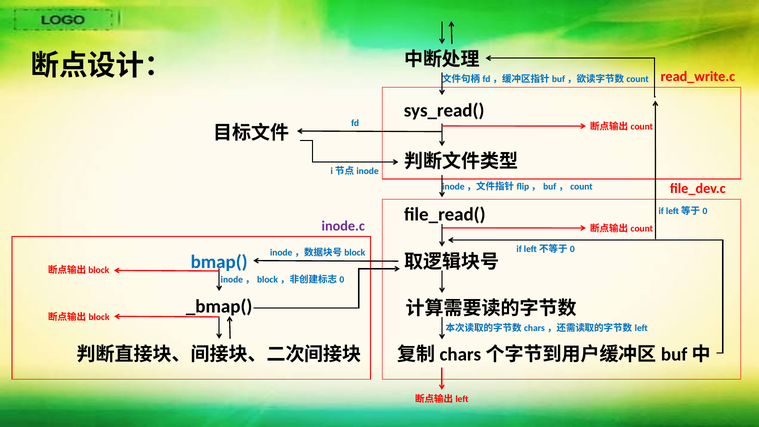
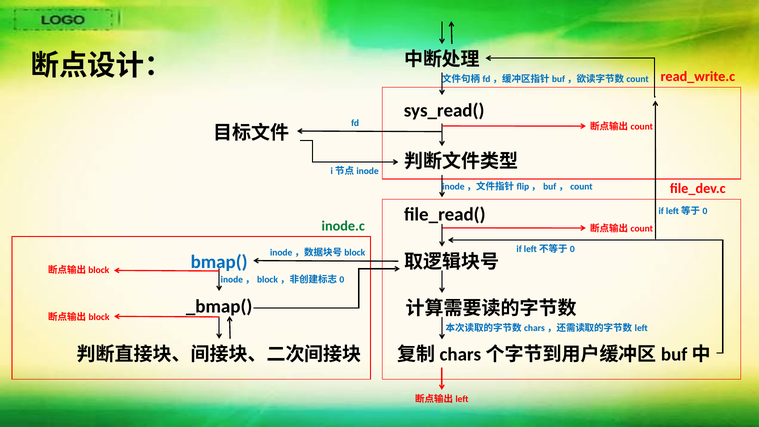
inode.c colour: purple -> green
